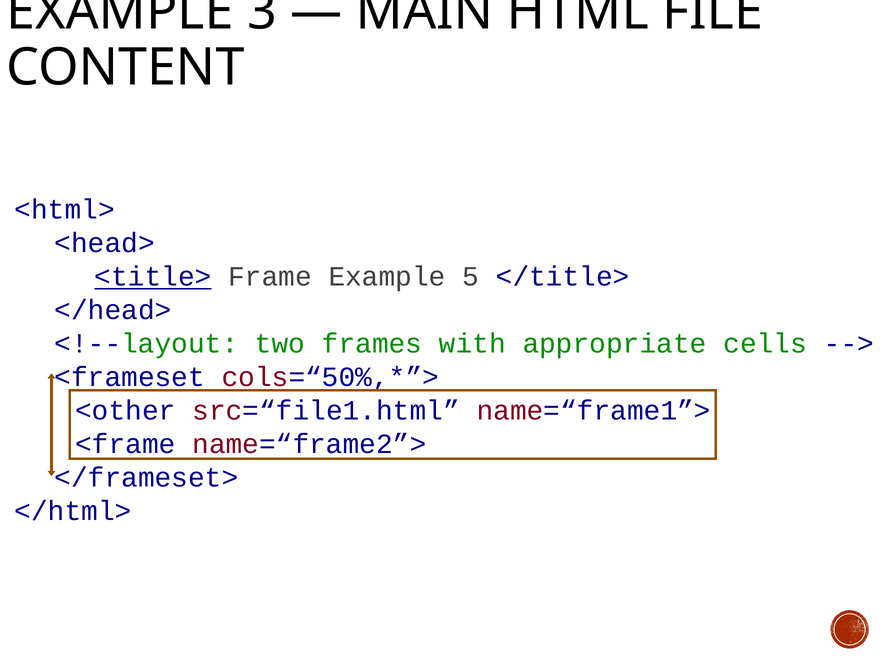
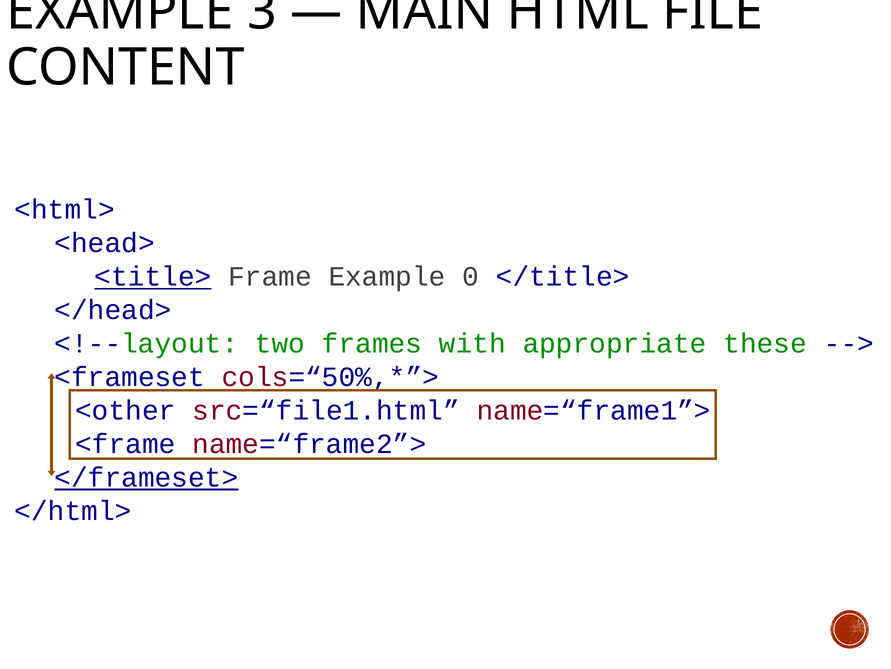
5: 5 -> 0
cells: cells -> these
</frameset> underline: none -> present
